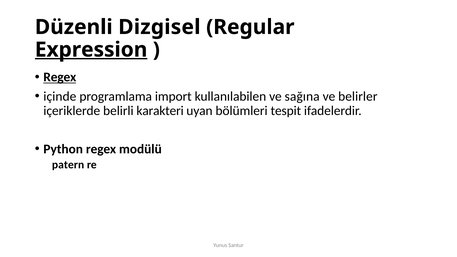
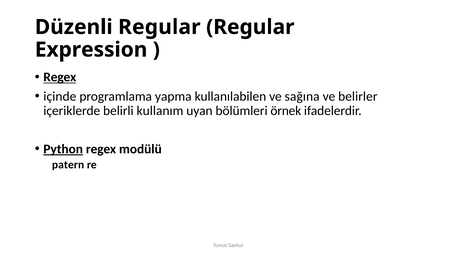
Düzenli Dizgisel: Dizgisel -> Regular
Expression underline: present -> none
import: import -> yapma
karakteri: karakteri -> kullanım
tespit: tespit -> örnek
Python underline: none -> present
